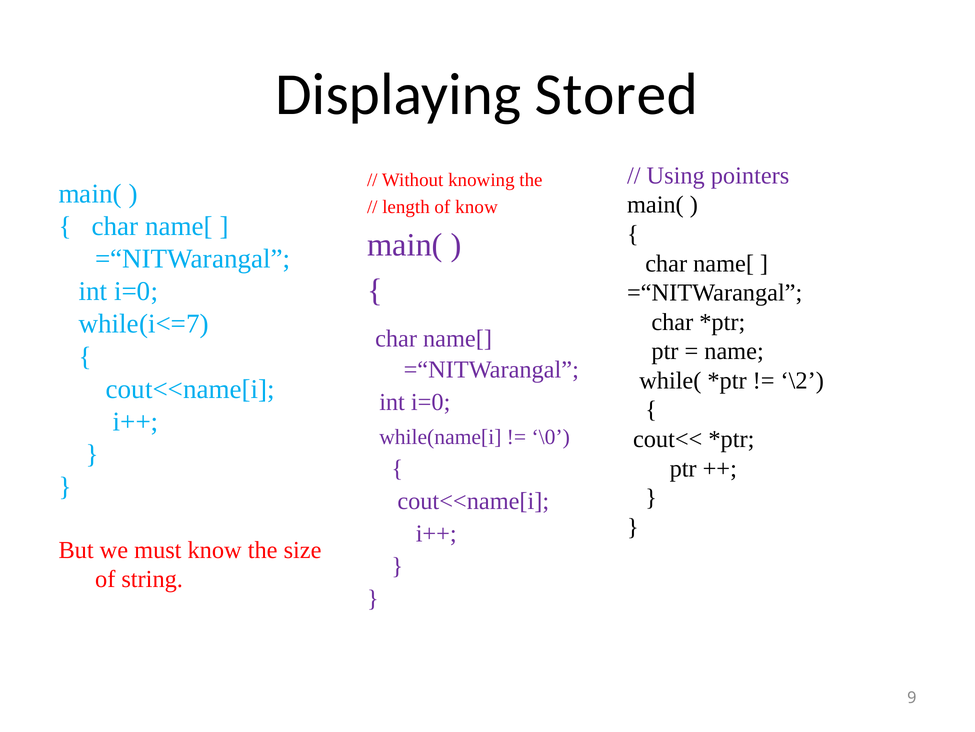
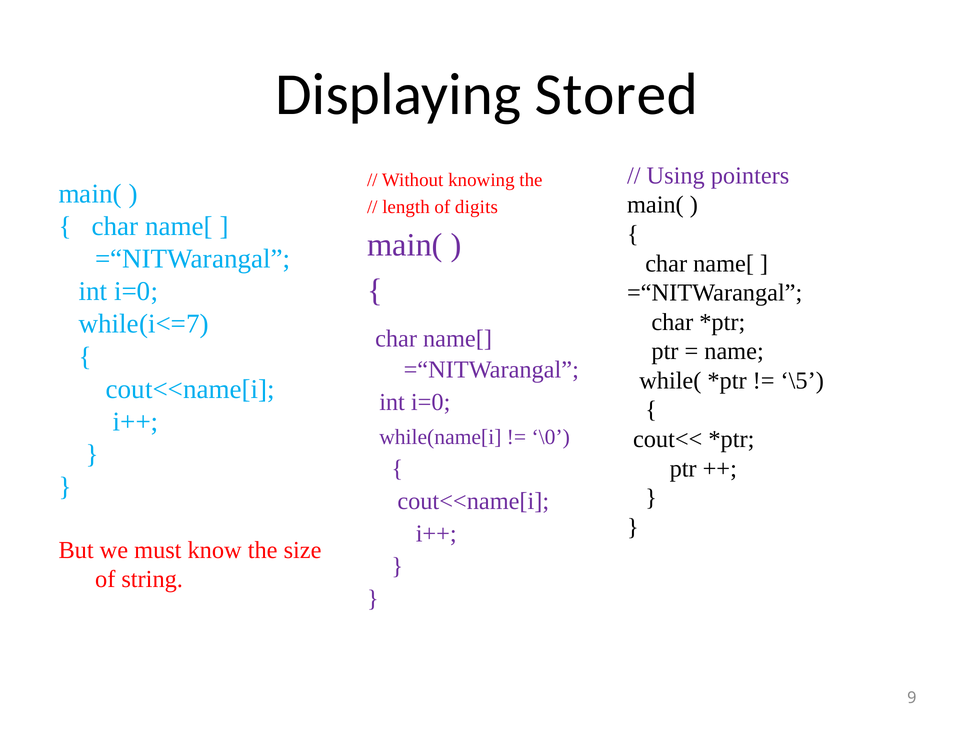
of know: know -> digits
\2: \2 -> \5
